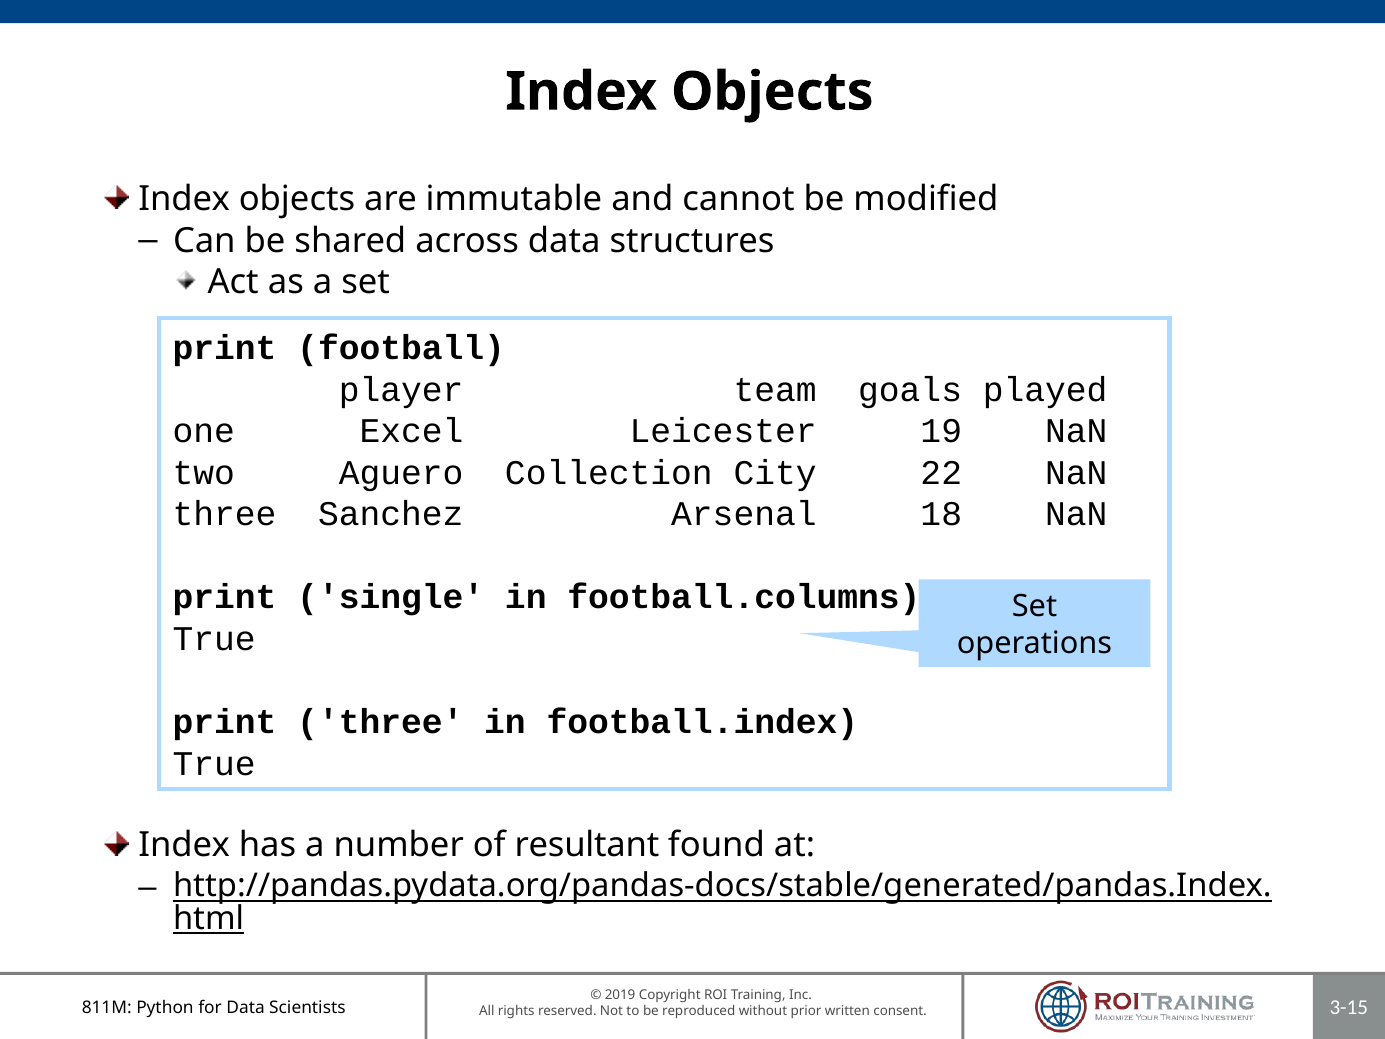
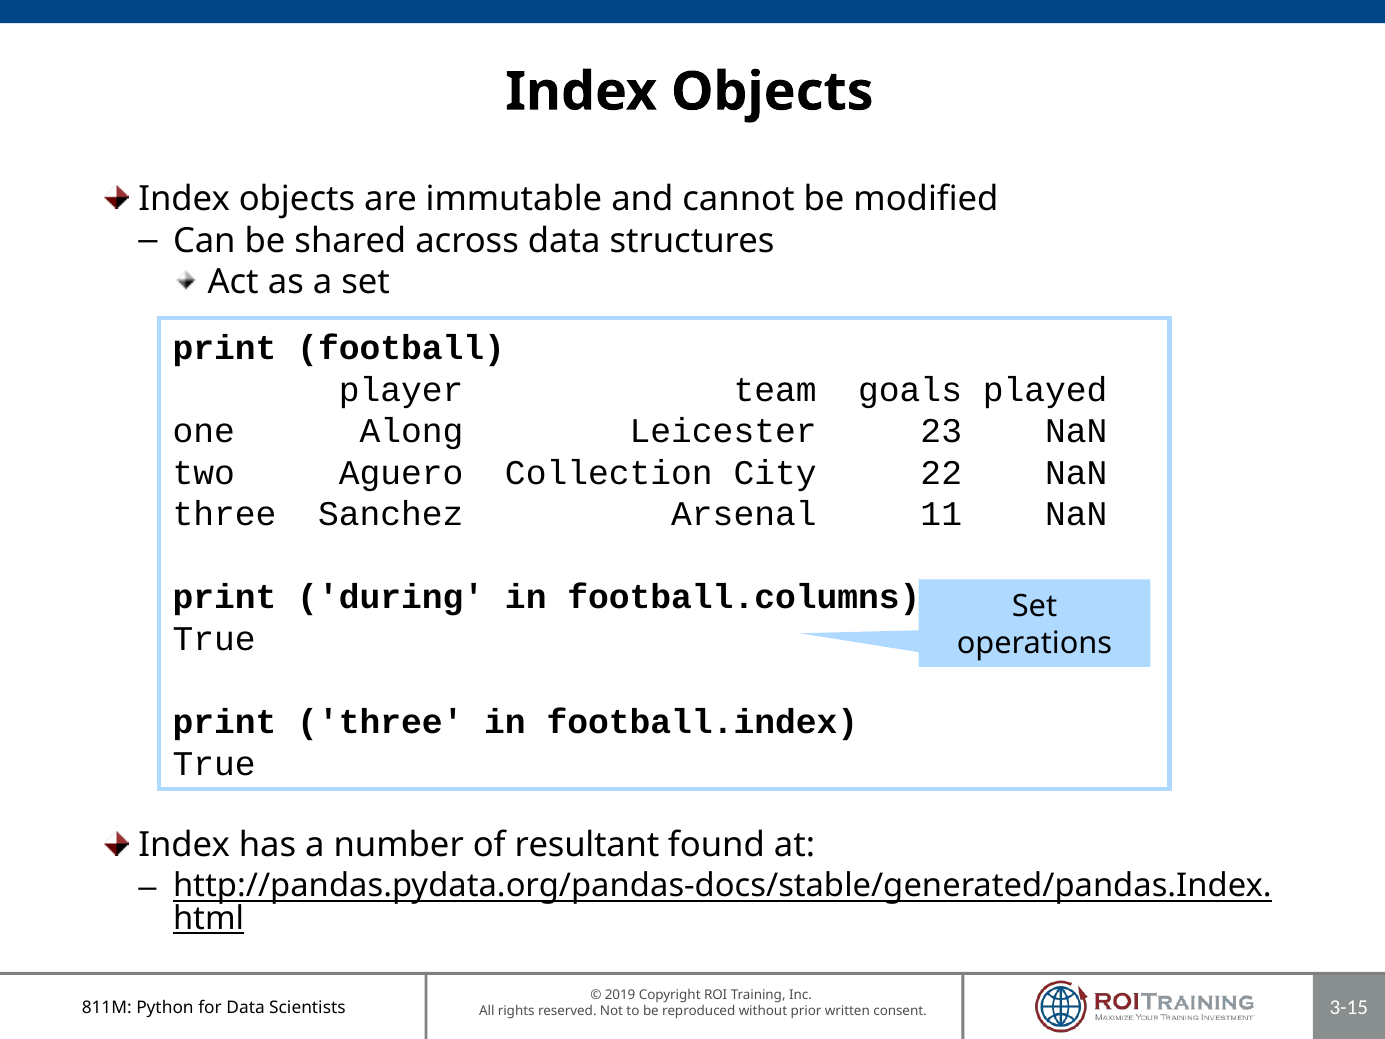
Excel: Excel -> Along
19: 19 -> 23
18: 18 -> 11
single: single -> during
